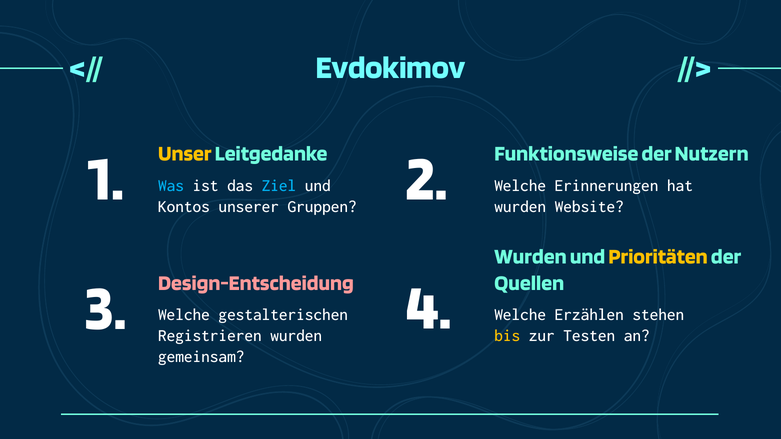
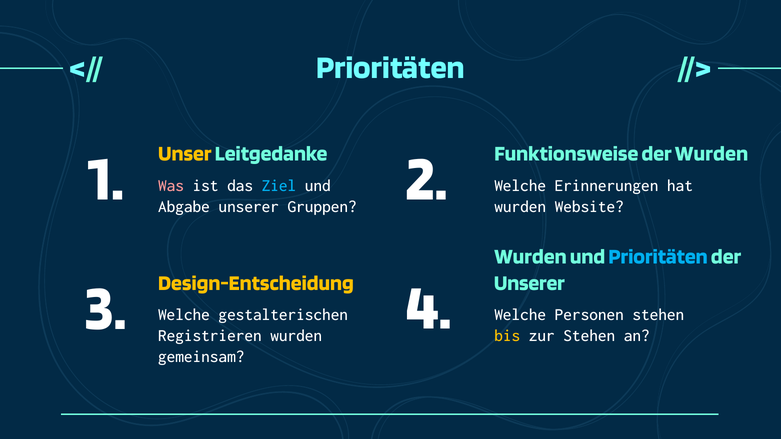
Evdokimov at (391, 68): Evdokimov -> Prioritäten
der Nutzern: Nutzern -> Wurden
Was colour: light blue -> pink
Kontos: Kontos -> Abgabe
Prioritäten at (658, 257) colour: yellow -> light blue
Design-Entscheidung colour: pink -> yellow
Quellen at (529, 283): Quellen -> Unserer
Erzählen: Erzählen -> Personen
zur Testen: Testen -> Stehen
